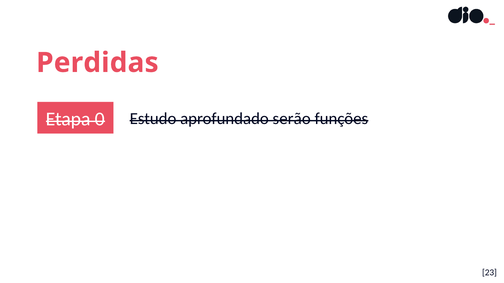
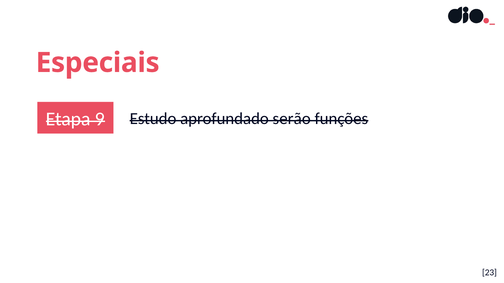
Perdidas: Perdidas -> Especiais
0: 0 -> 9
